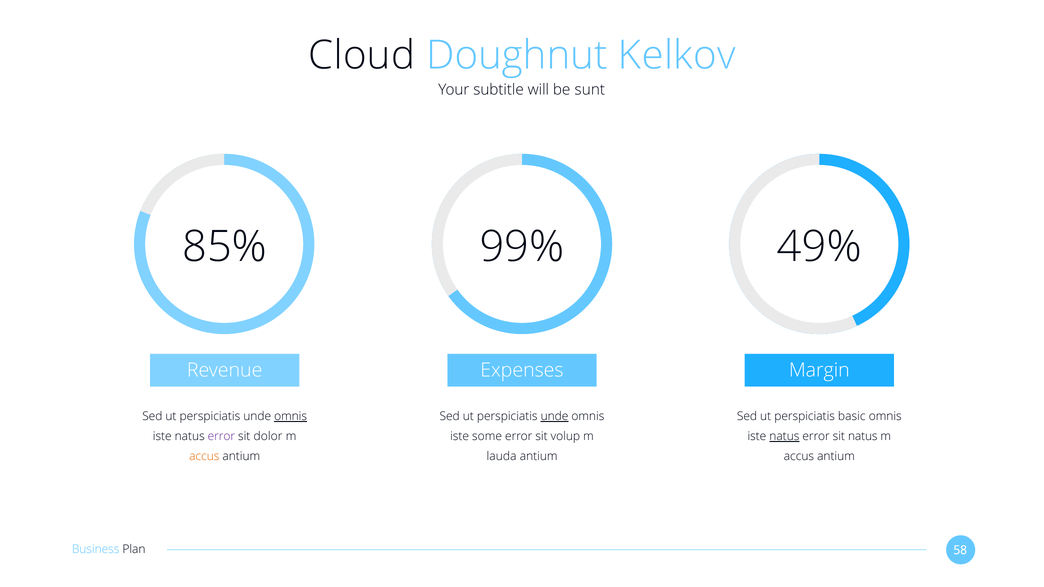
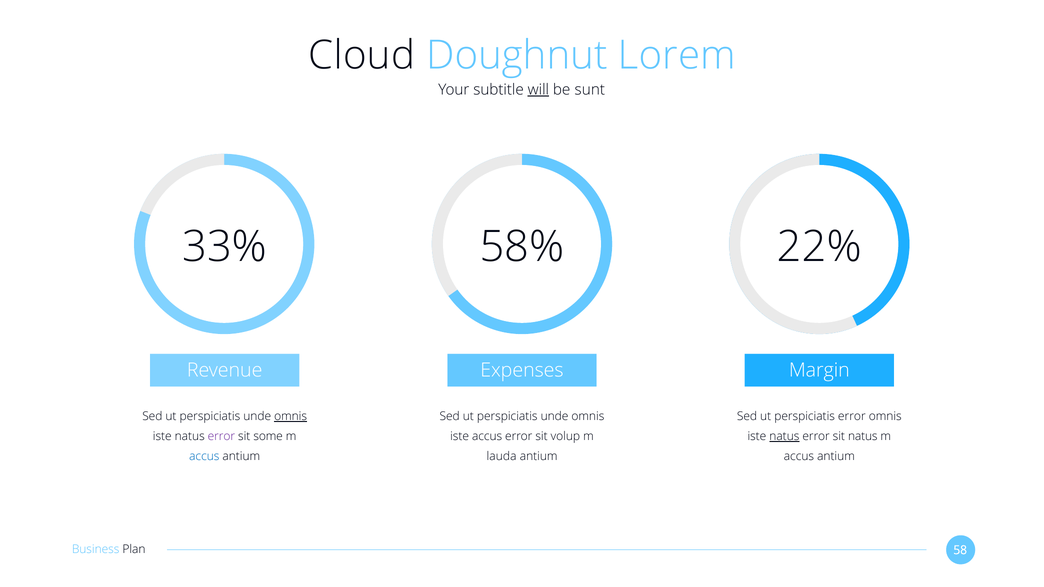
Kelkov: Kelkov -> Lorem
will underline: none -> present
85%: 85% -> 33%
99%: 99% -> 58%
49%: 49% -> 22%
unde at (555, 417) underline: present -> none
perspiciatis basic: basic -> error
dolor: dolor -> some
iste some: some -> accus
accus at (204, 457) colour: orange -> blue
